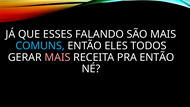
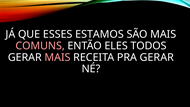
FALANDO: FALANDO -> ESTAMOS
COMUNS colour: light blue -> pink
PRA ENTÃO: ENTÃO -> GERAR
